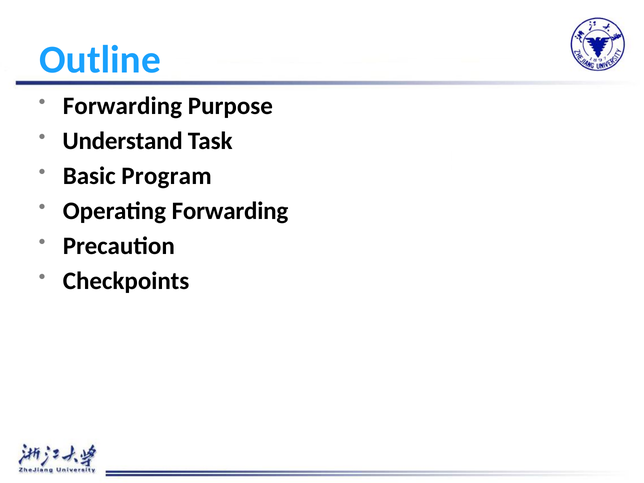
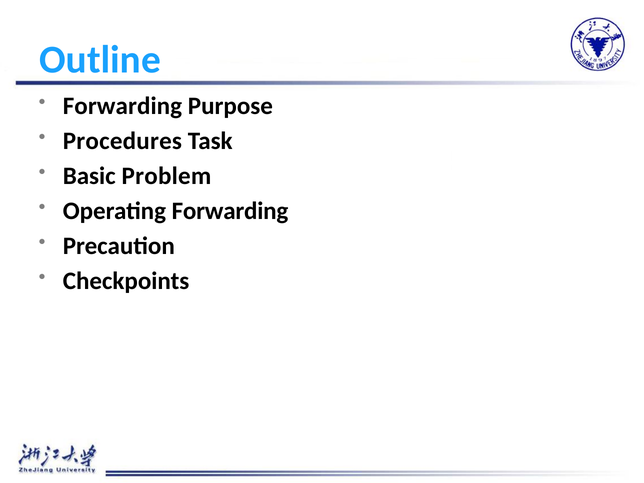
Understand: Understand -> Procedures
Program: Program -> Problem
